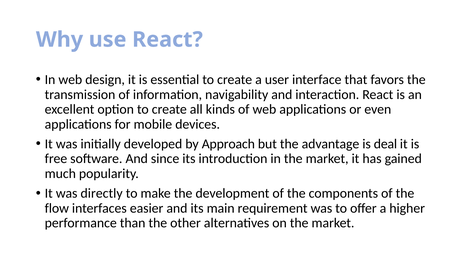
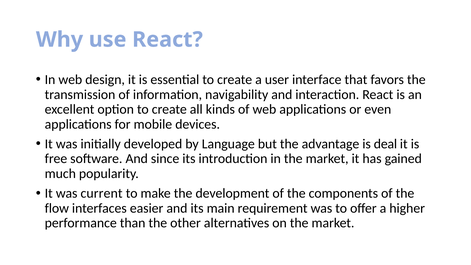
Approach: Approach -> Language
directly: directly -> current
